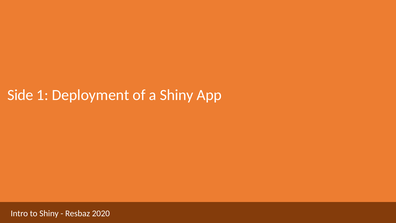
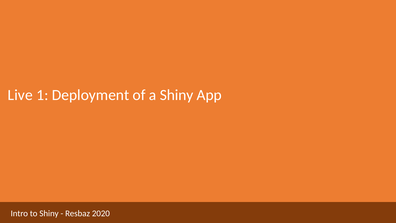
Side: Side -> Live
